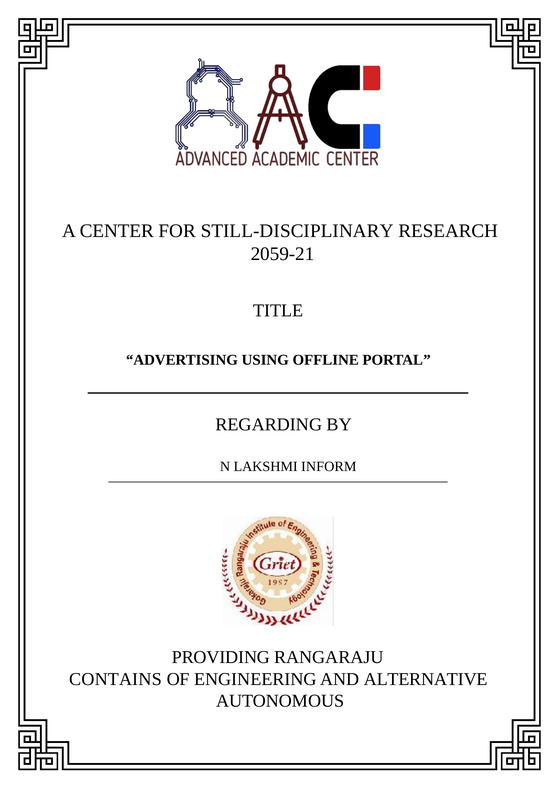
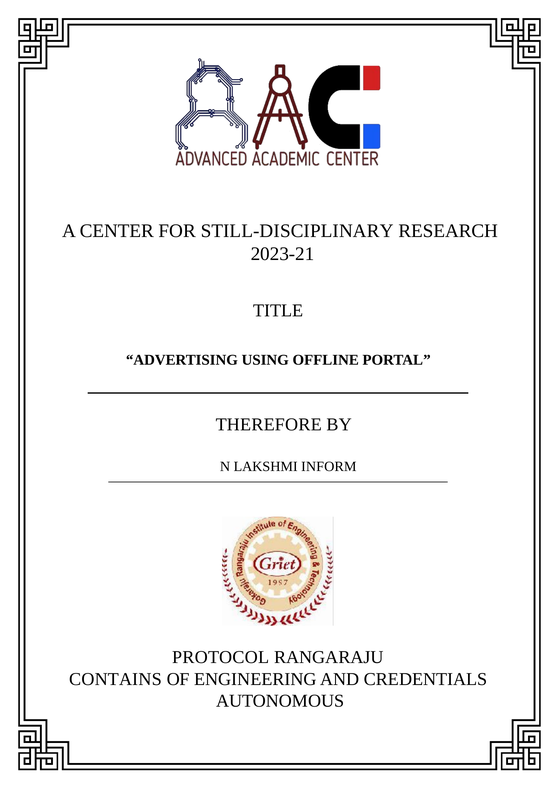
2059-21: 2059-21 -> 2023-21
REGARDING: REGARDING -> THEREFORE
PROVIDING: PROVIDING -> PROTOCOL
ALTERNATIVE: ALTERNATIVE -> CREDENTIALS
